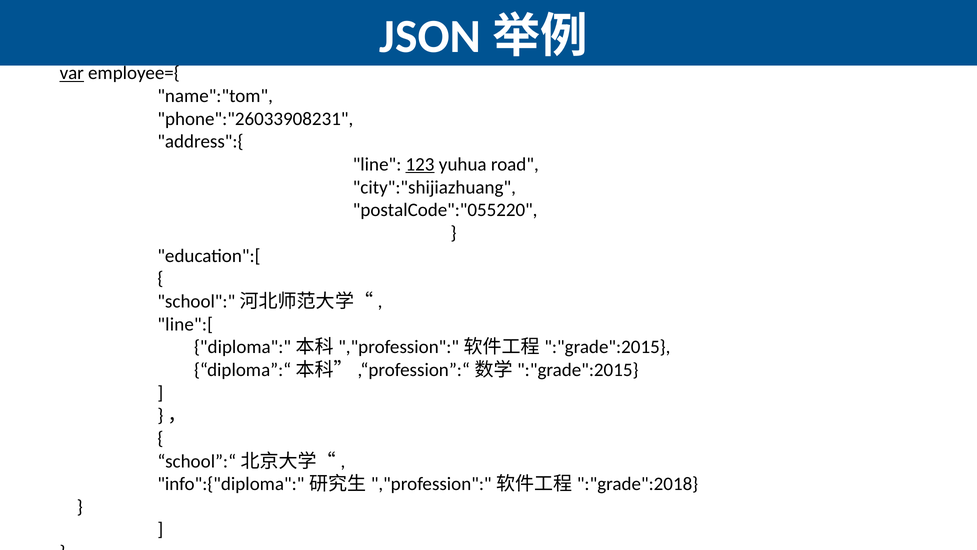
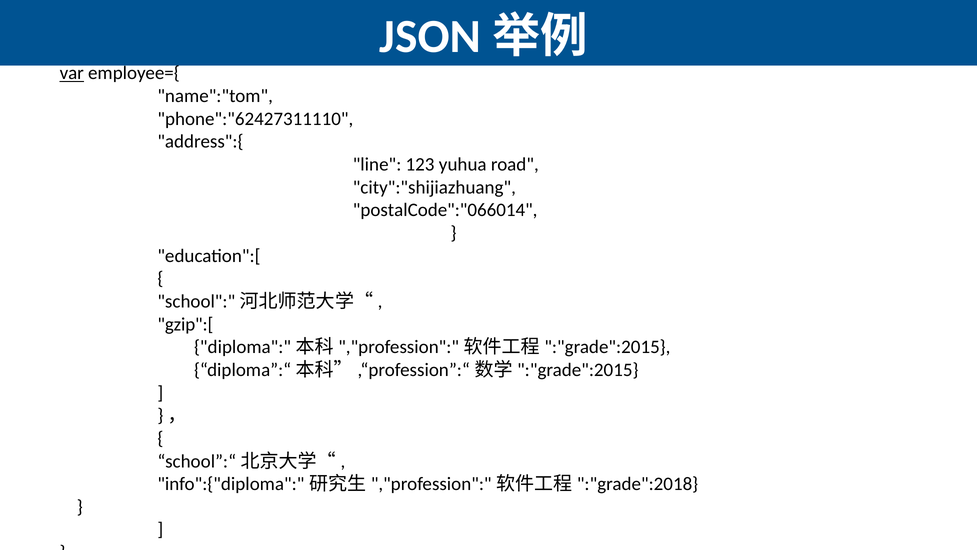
phone":"26033908231: phone":"26033908231 -> phone":"62427311110
123 underline: present -> none
postalCode":"055220: postalCode":"055220 -> postalCode":"066014
line":[: line":[ -> gzip":[
